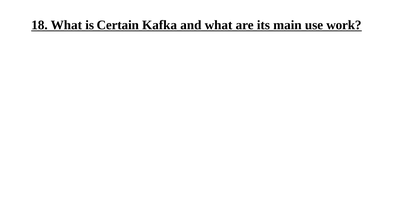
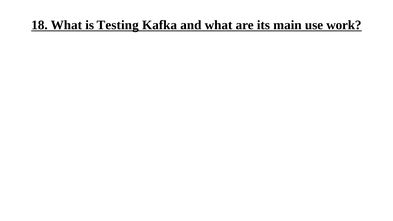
Certain: Certain -> Testing
